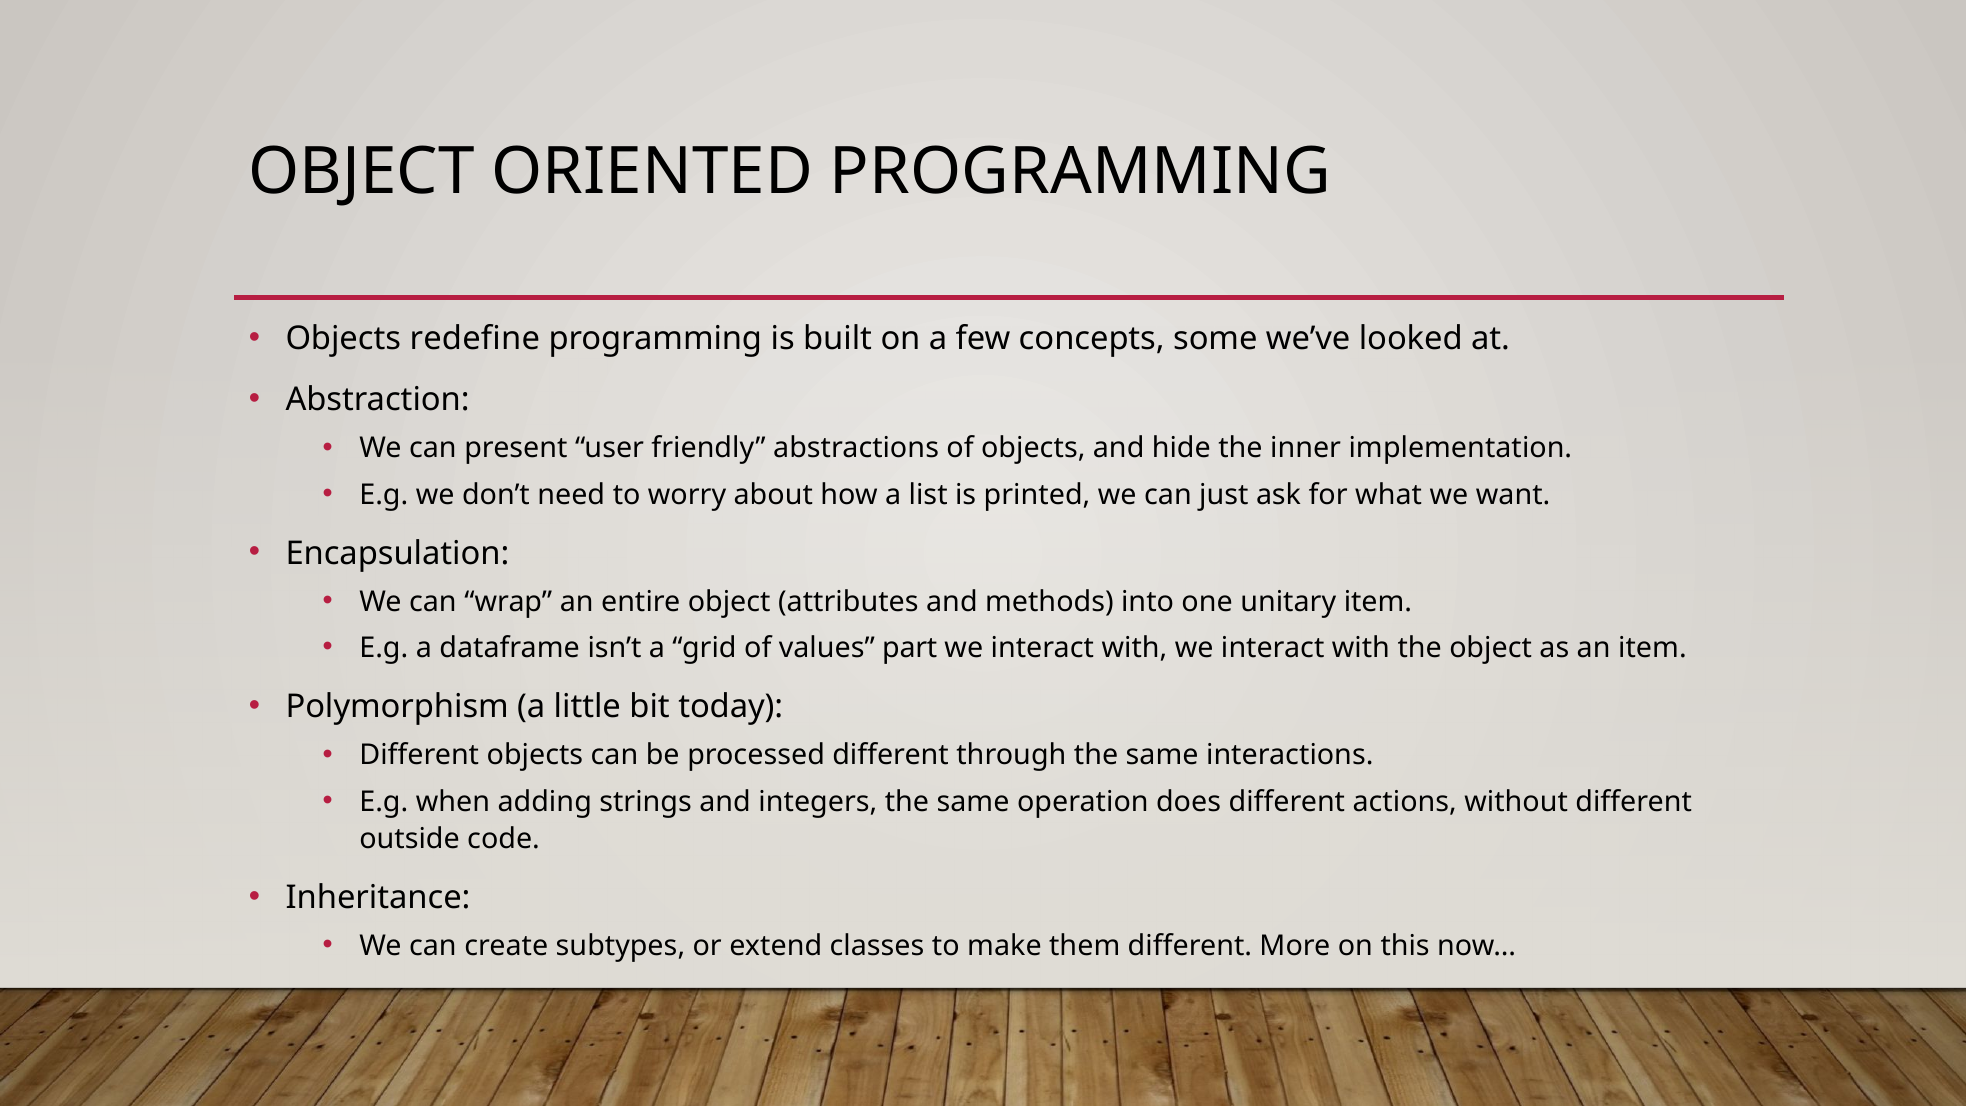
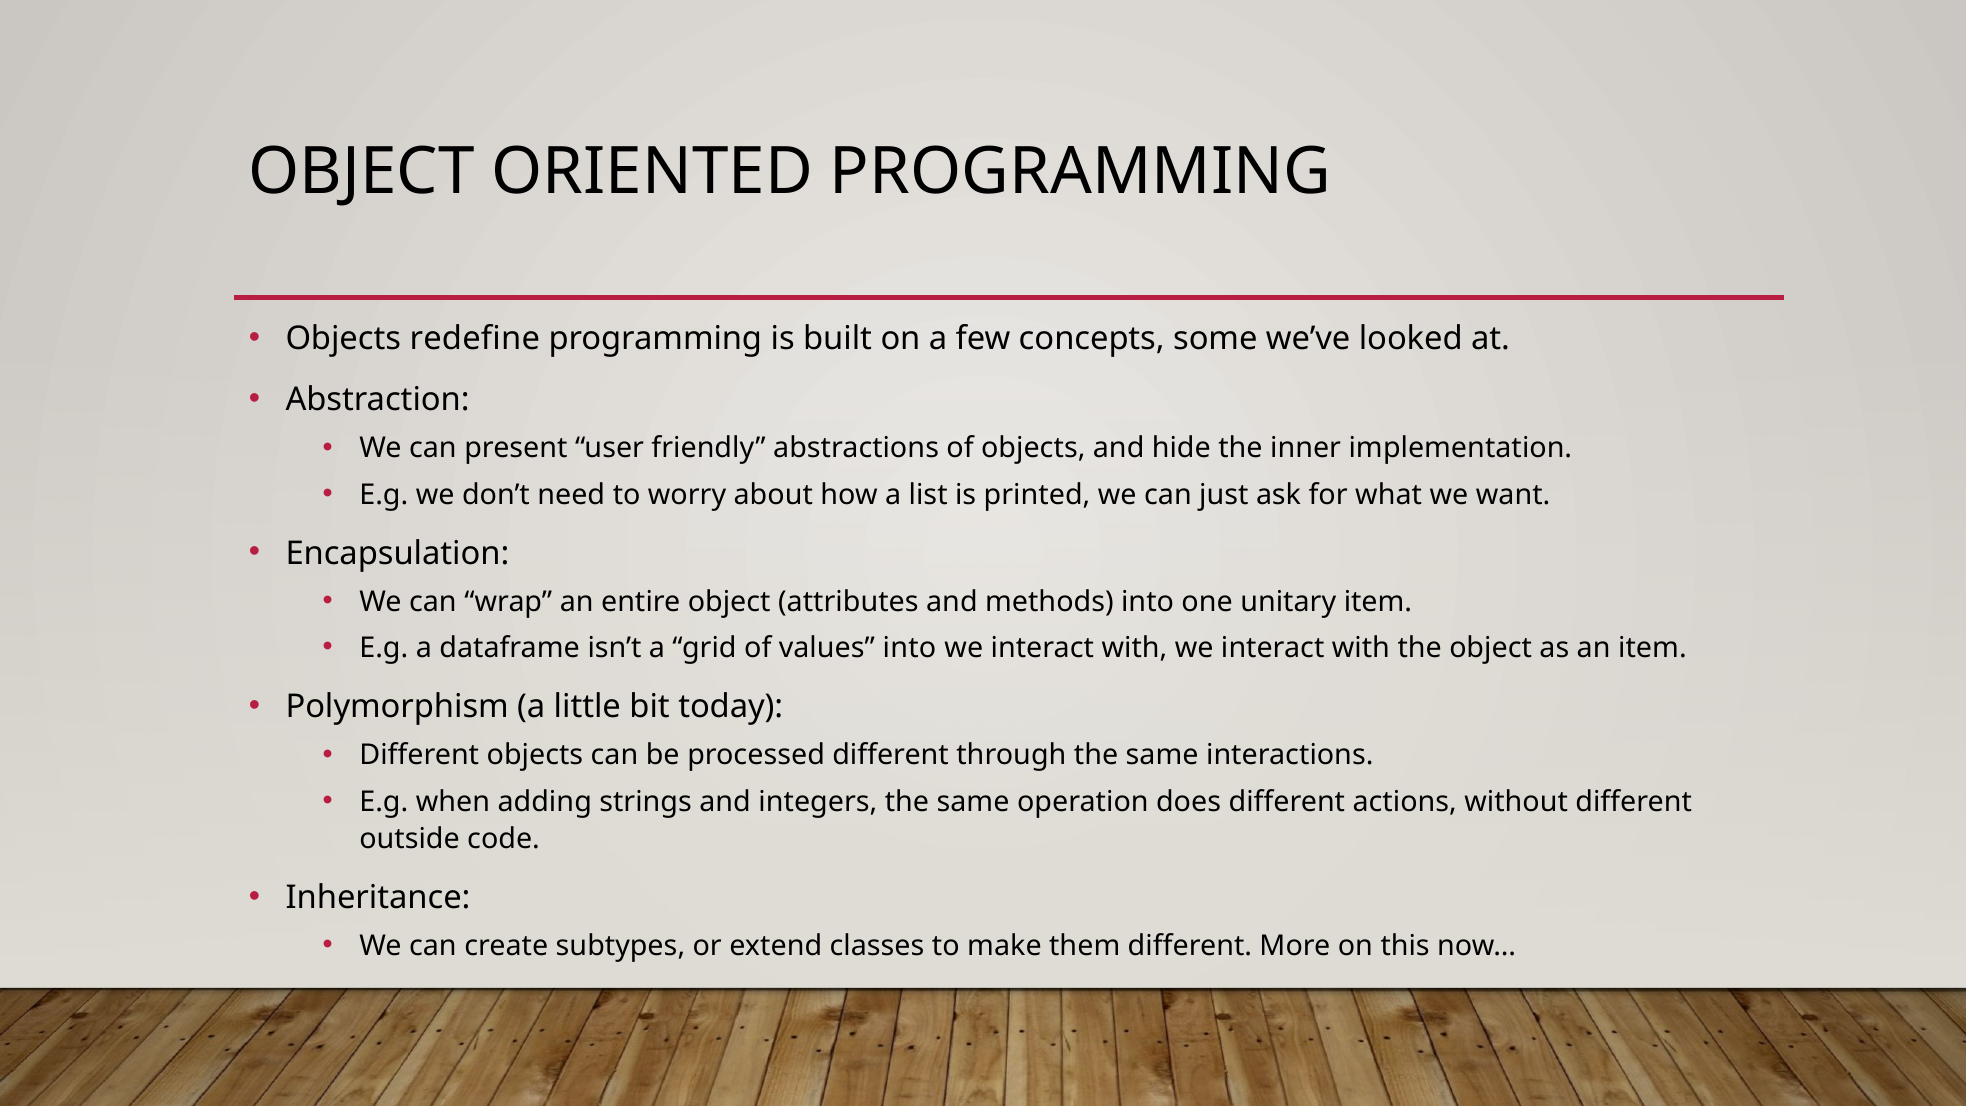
values part: part -> into
